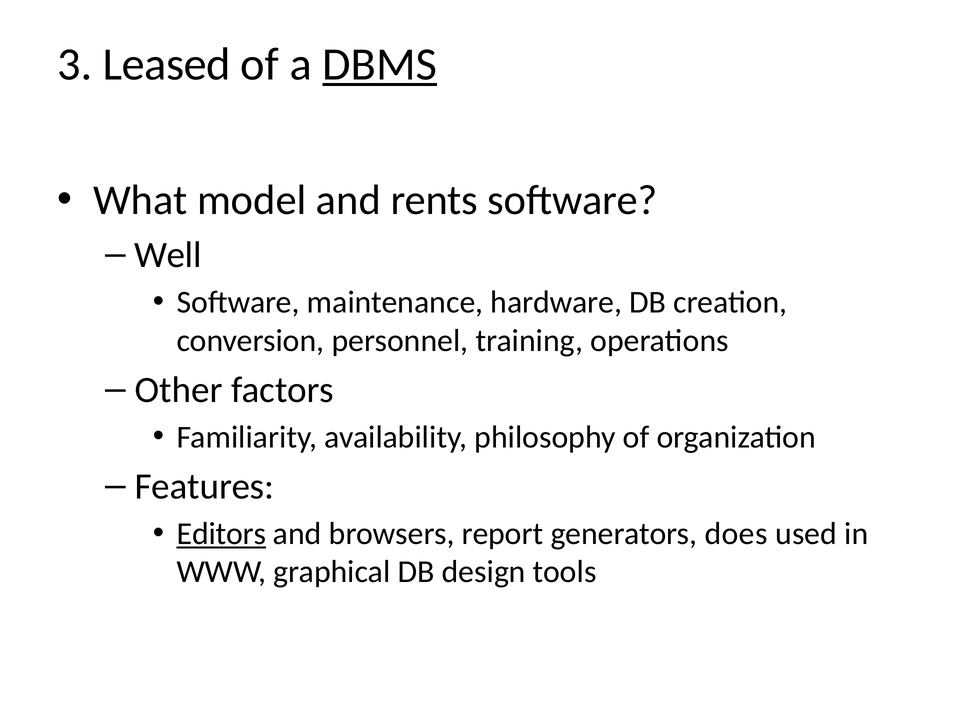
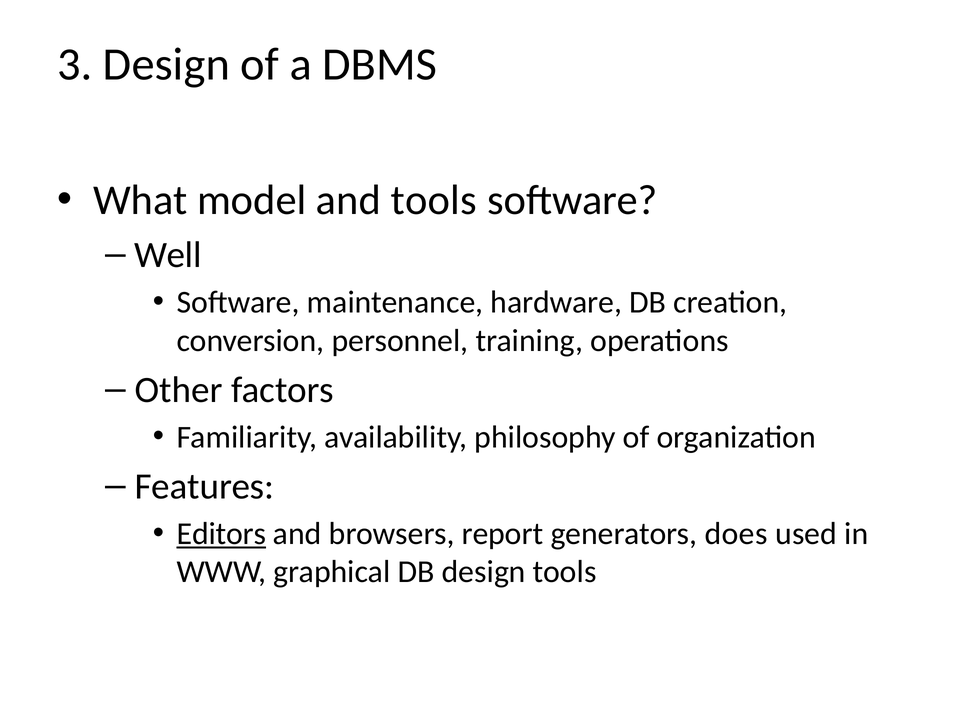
3 Leased: Leased -> Design
DBMS underline: present -> none
and rents: rents -> tools
